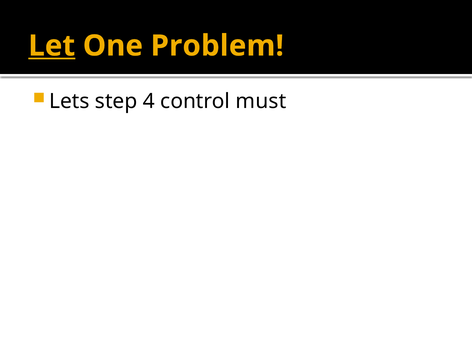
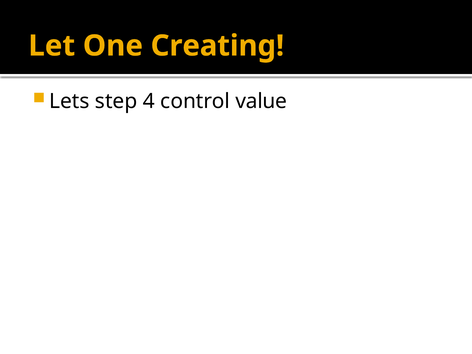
Let underline: present -> none
Problem: Problem -> Creating
must: must -> value
